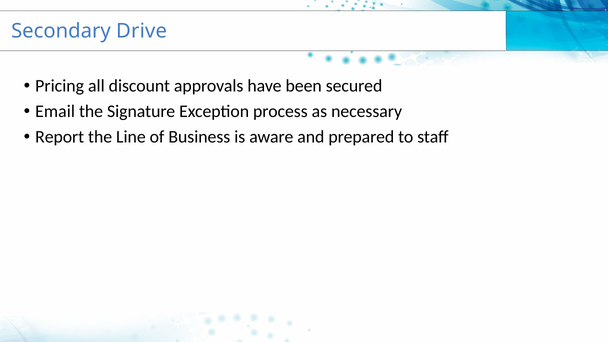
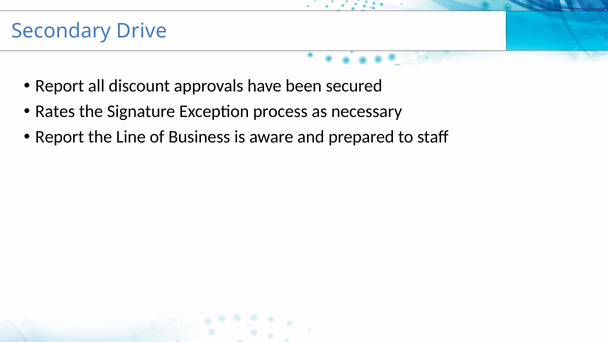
Pricing at (60, 86): Pricing -> Report
Email: Email -> Rates
